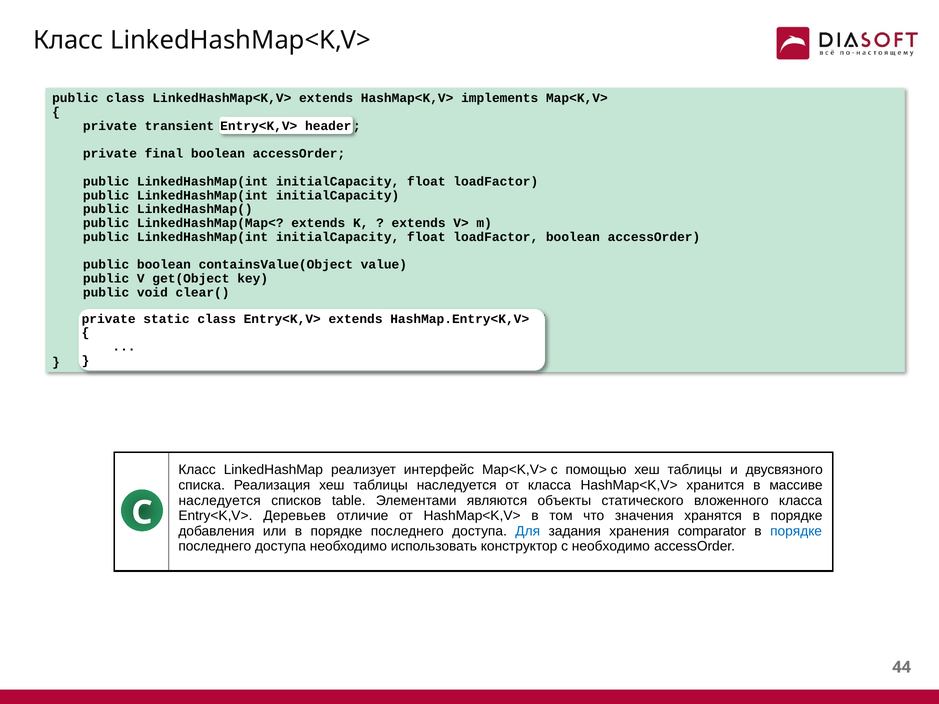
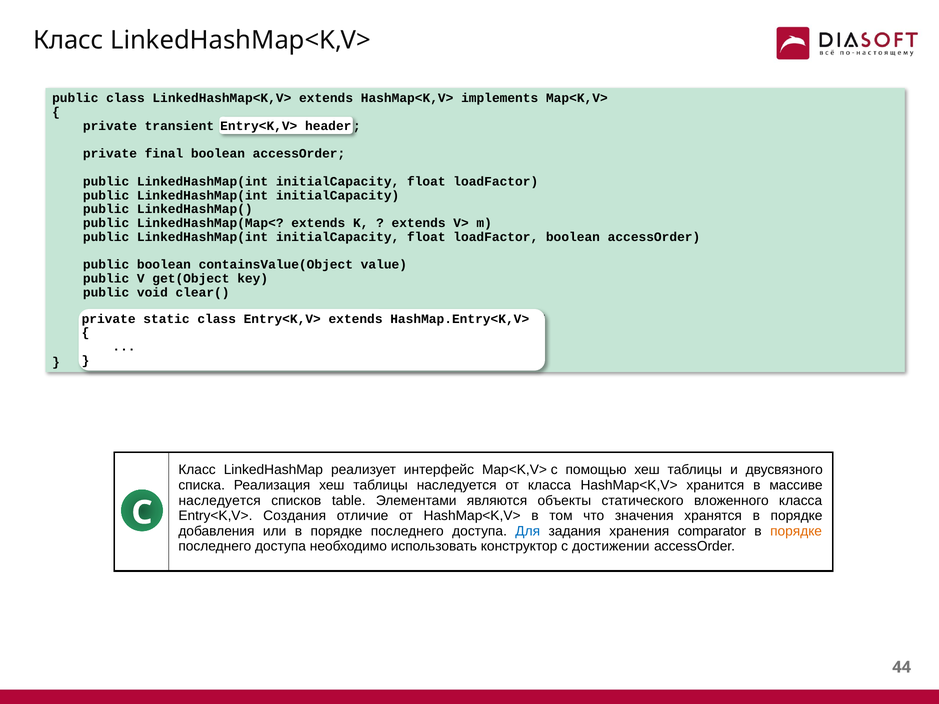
Деревьев: Деревьев -> Создания
порядке at (796, 531) colour: blue -> orange
с необходимо: необходимо -> достижении
